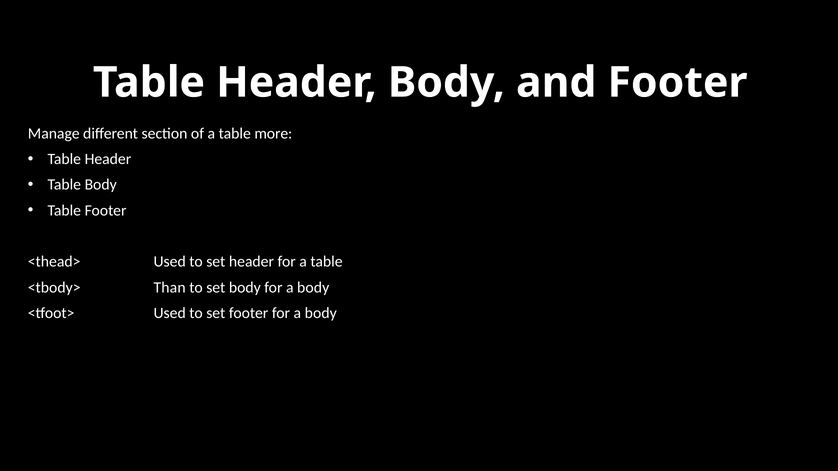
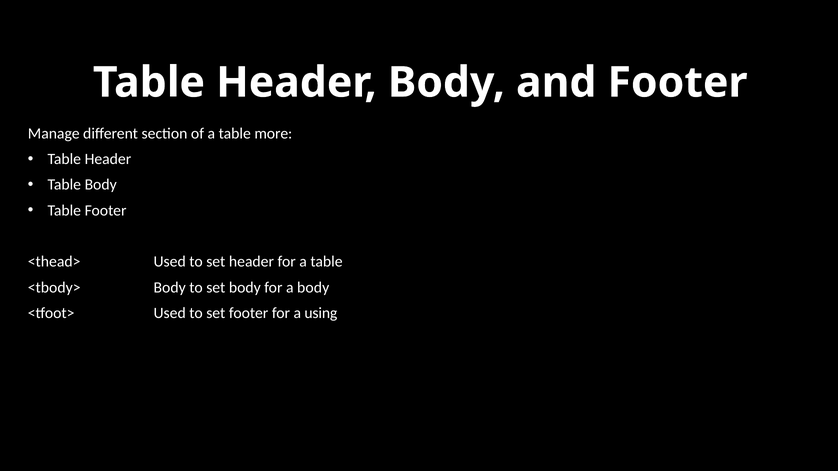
<tbody> Than: Than -> Body
footer for a body: body -> using
